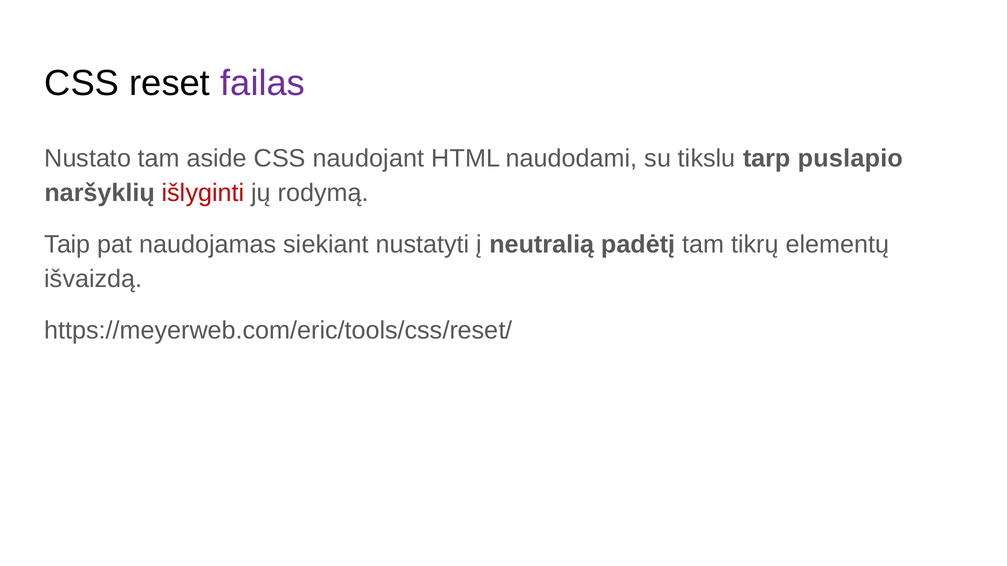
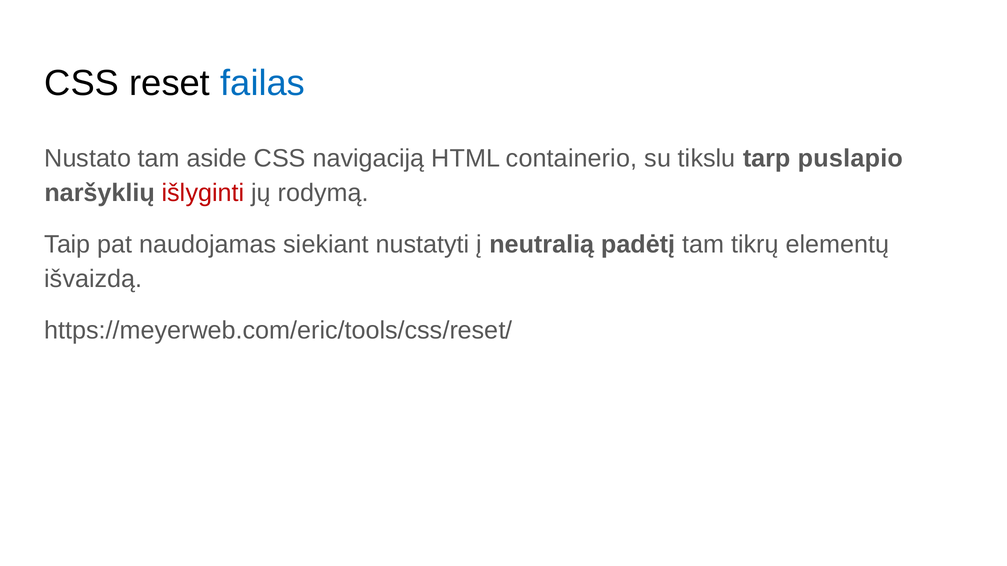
failas colour: purple -> blue
naudojant: naudojant -> navigaciją
naudodami: naudodami -> containerio
